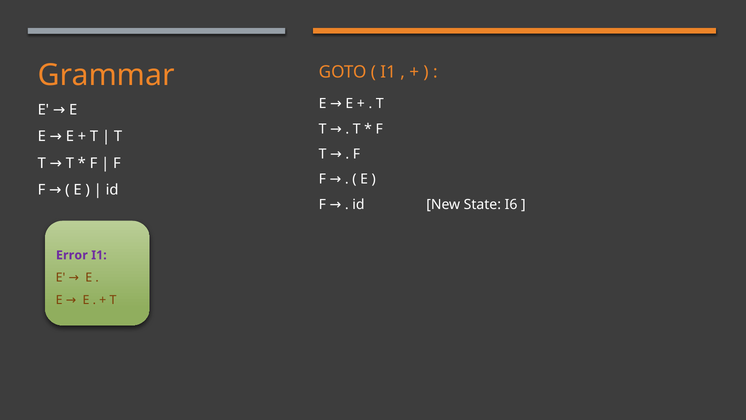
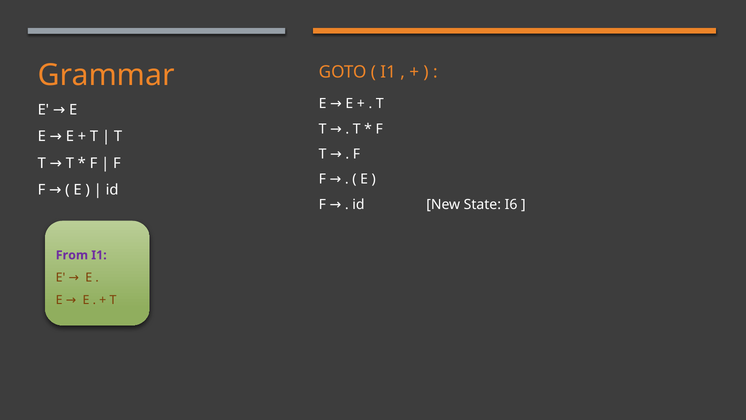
Error: Error -> From
